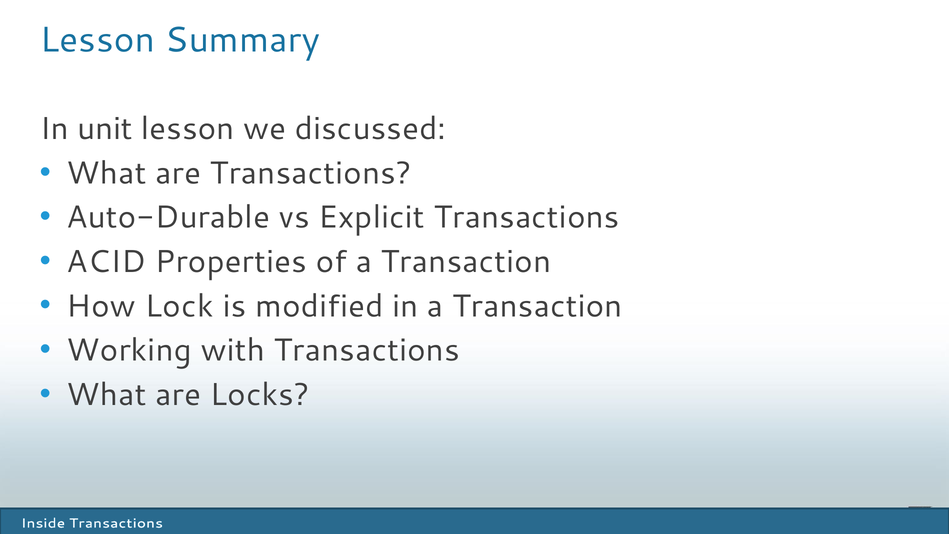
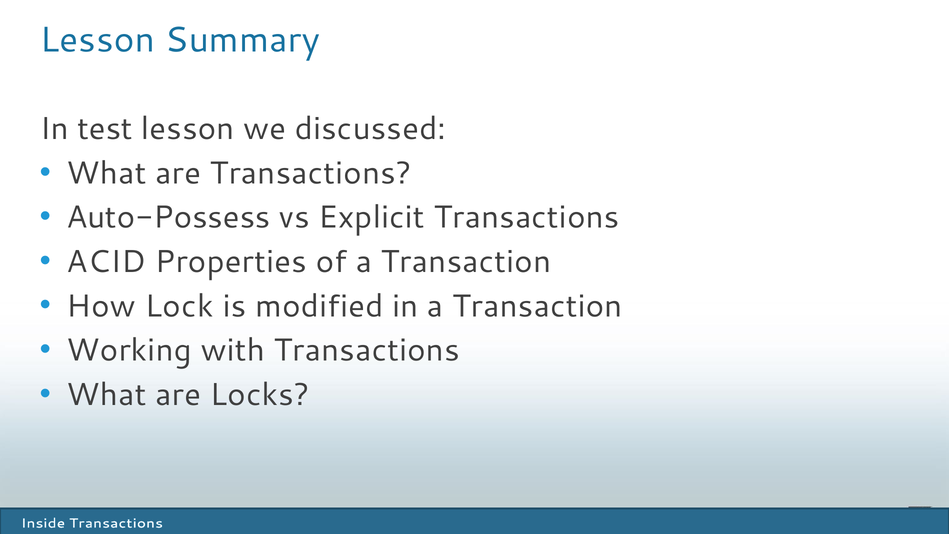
unit: unit -> test
Auto-Durable: Auto-Durable -> Auto-Possess
